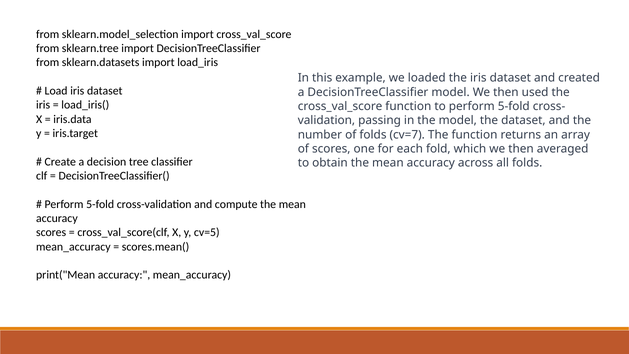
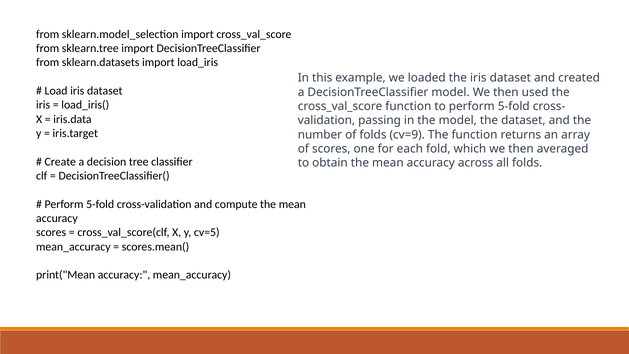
cv=7: cv=7 -> cv=9
